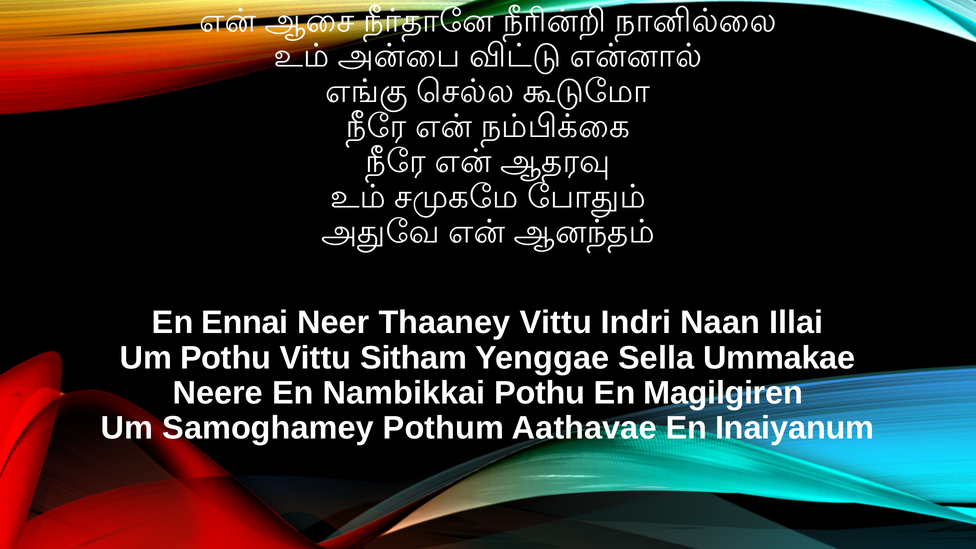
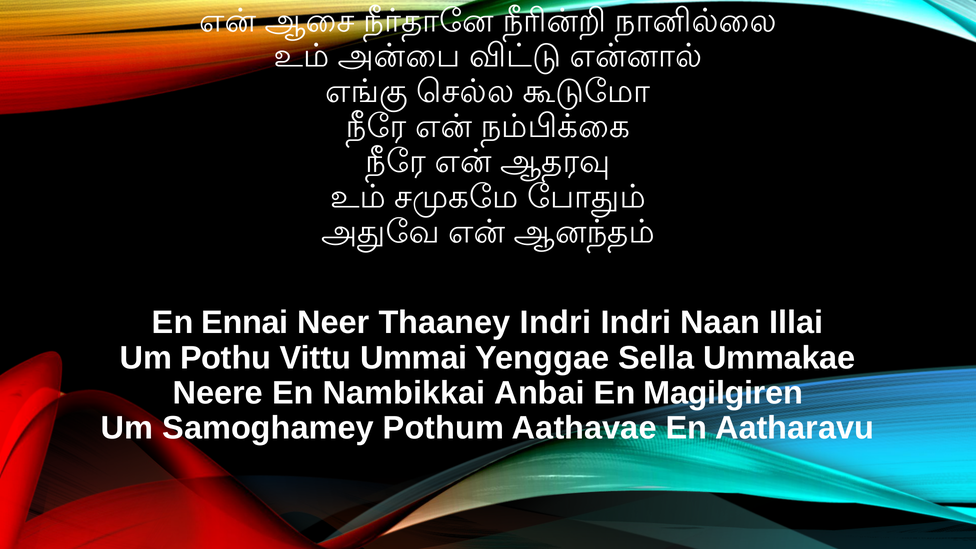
Thaaney Vittu: Vittu -> Indri
Sitham: Sitham -> Ummai
Nambikkai Pothu: Pothu -> Anbai
Inaiyanum: Inaiyanum -> Aatharavu
